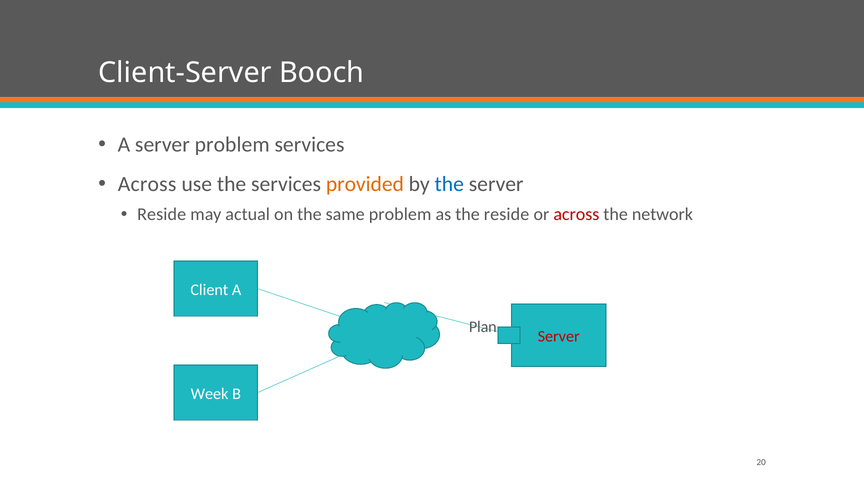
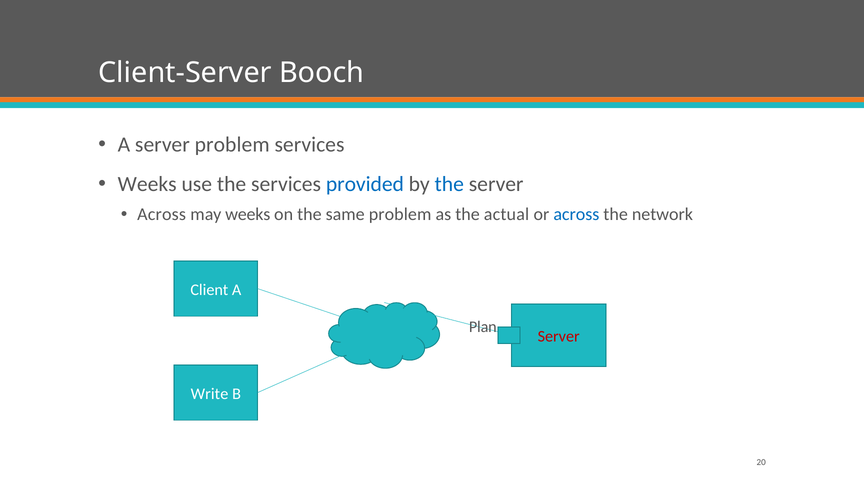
Across at (147, 184): Across -> Weeks
provided colour: orange -> blue
Reside at (162, 214): Reside -> Across
may actual: actual -> weeks
the reside: reside -> actual
across at (576, 214) colour: red -> blue
Week: Week -> Write
